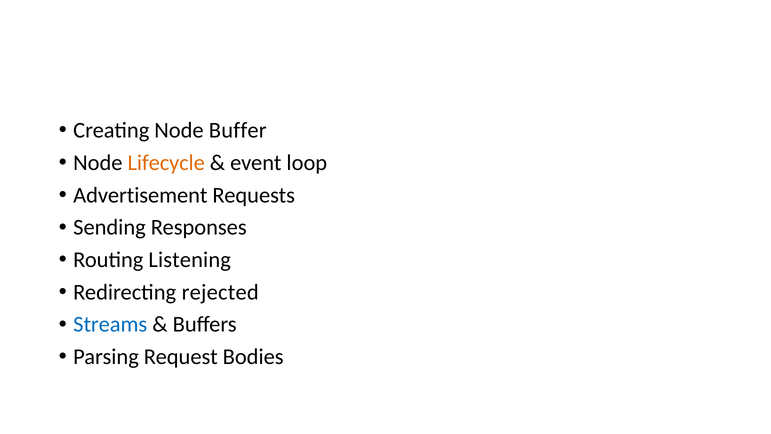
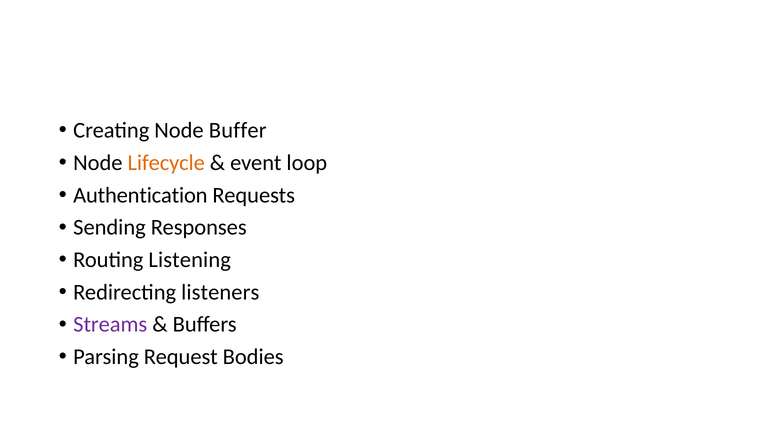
Advertisement: Advertisement -> Authentication
rejected: rejected -> listeners
Streams colour: blue -> purple
